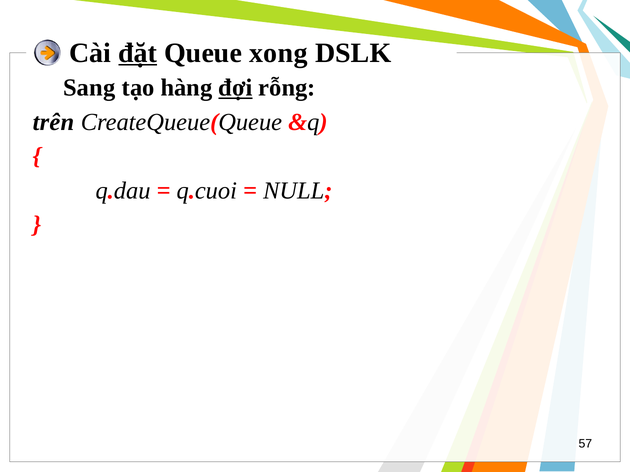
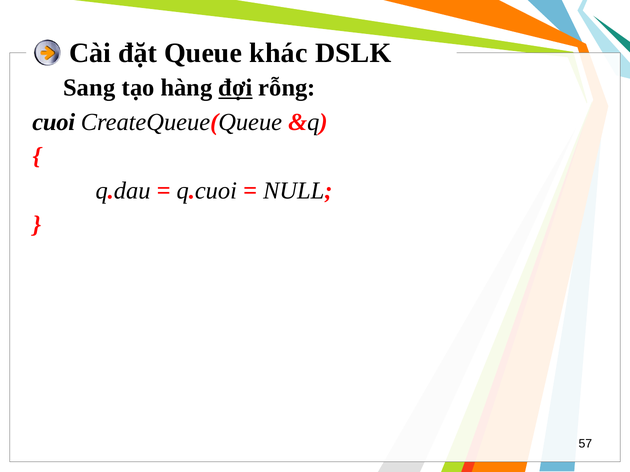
đặt underline: present -> none
xong: xong -> khác
trên: trên -> cuoi
